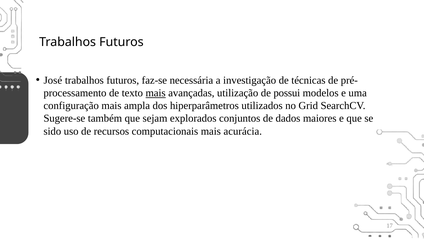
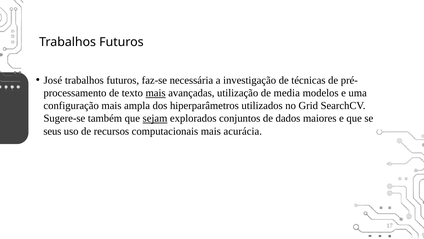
possui: possui -> media
sejam underline: none -> present
sido: sido -> seus
